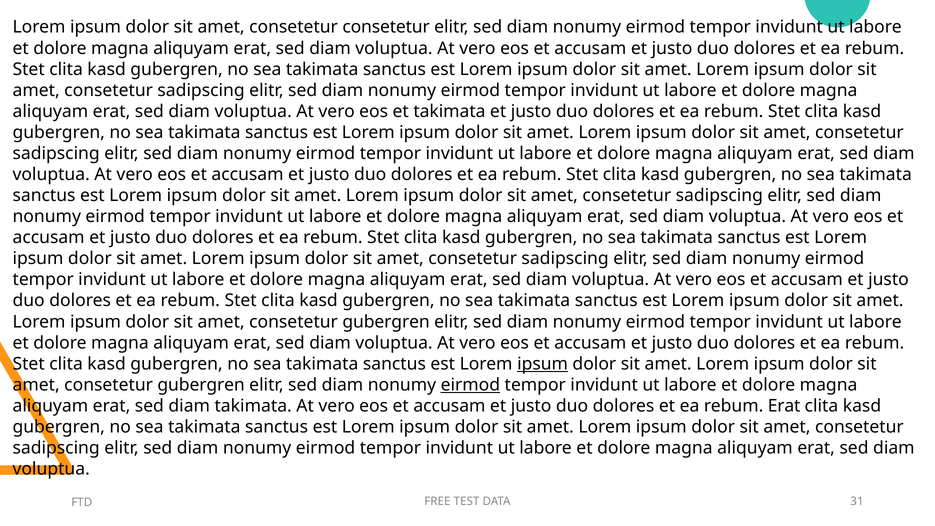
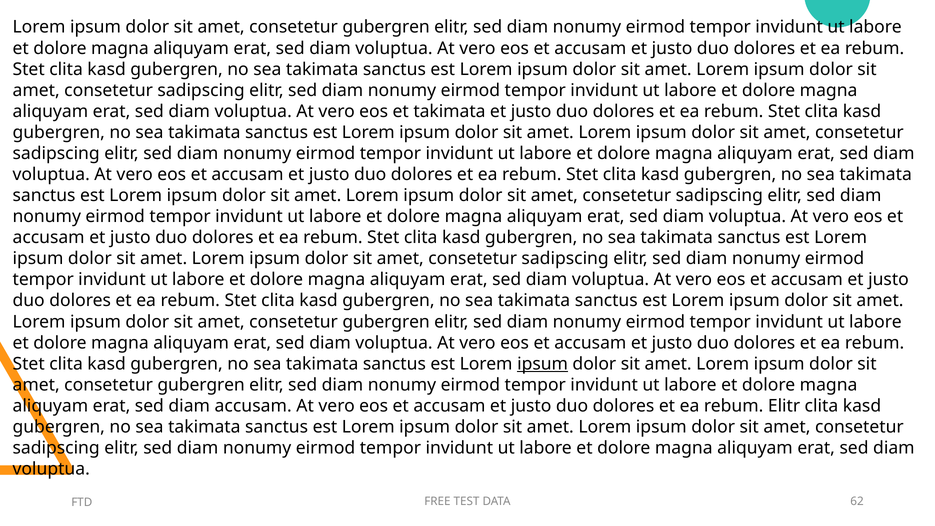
consetetur at (386, 27): consetetur -> gubergren
eirmod at (470, 385) underline: present -> none
diam takimata: takimata -> accusam
rebum Erat: Erat -> Elitr
31: 31 -> 62
